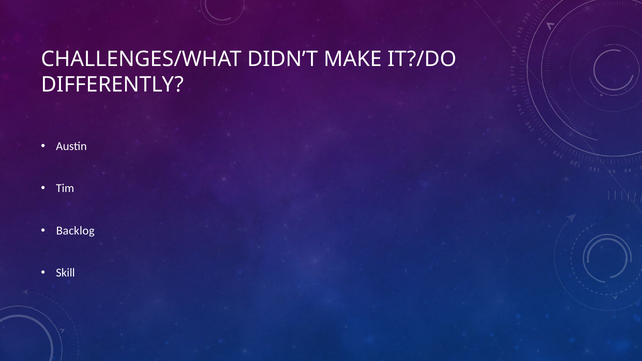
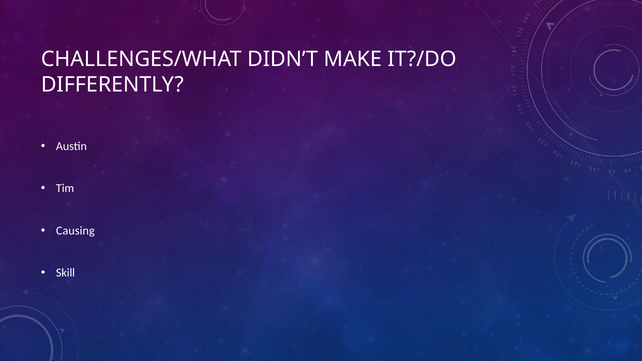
Backlog: Backlog -> Causing
